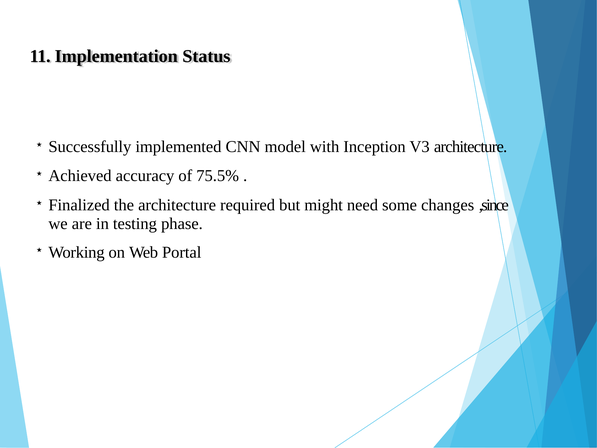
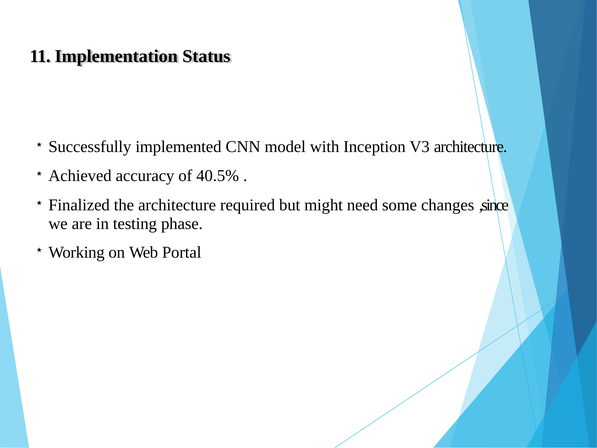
75.5%: 75.5% -> 40.5%
